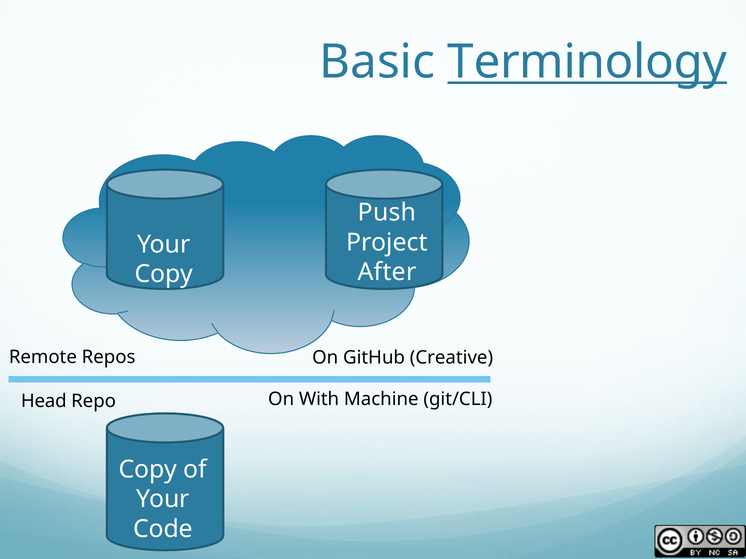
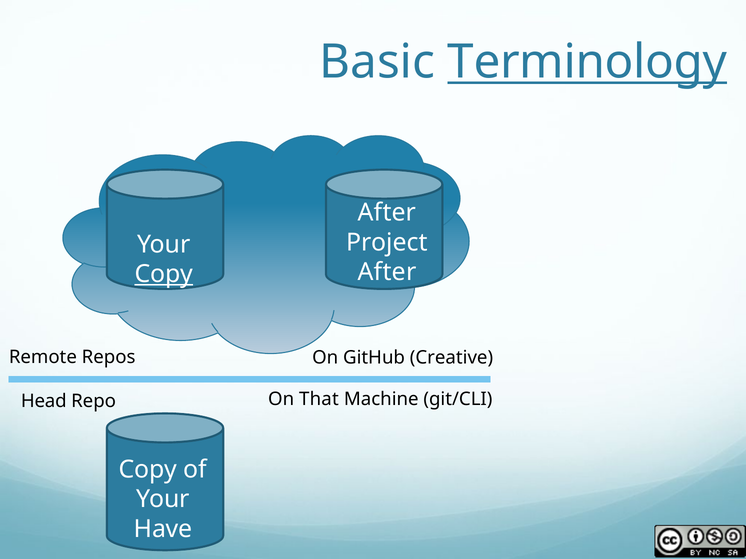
Push at (387, 213): Push -> After
Copy at (164, 275) underline: none -> present
With: With -> That
Code: Code -> Have
